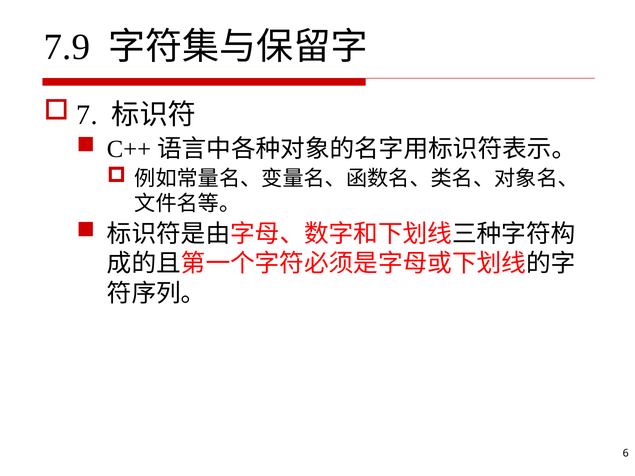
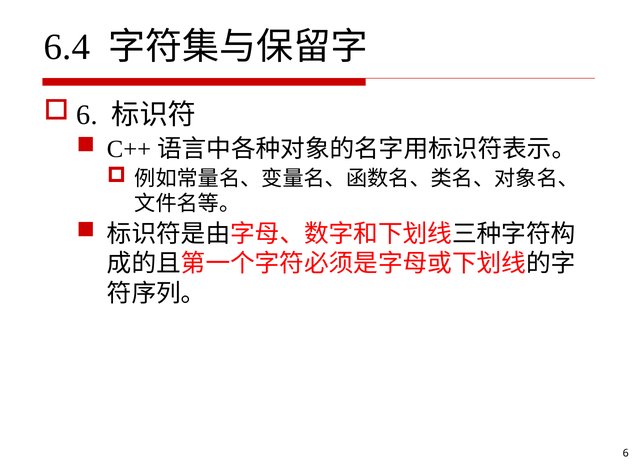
7.9: 7.9 -> 6.4
7 at (87, 115): 7 -> 6
